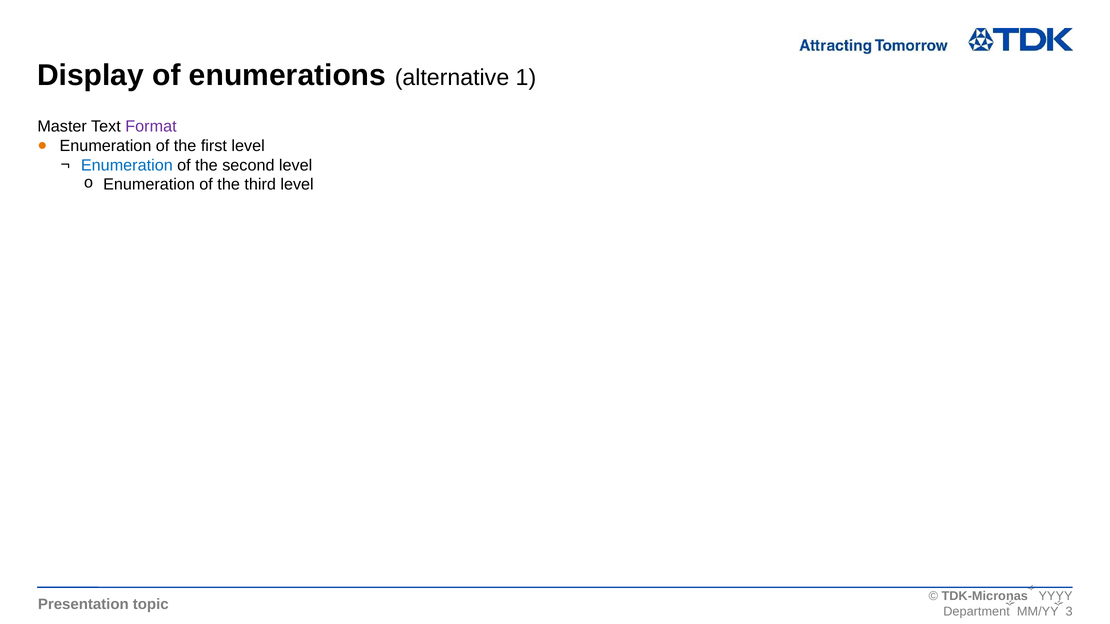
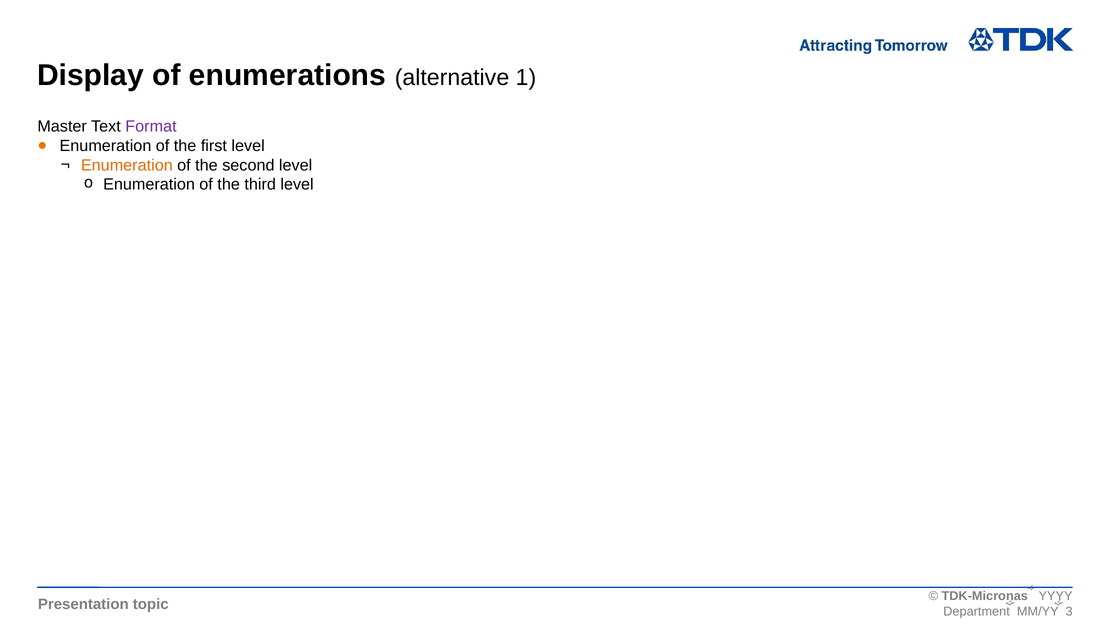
Enumeration at (127, 165) colour: blue -> orange
